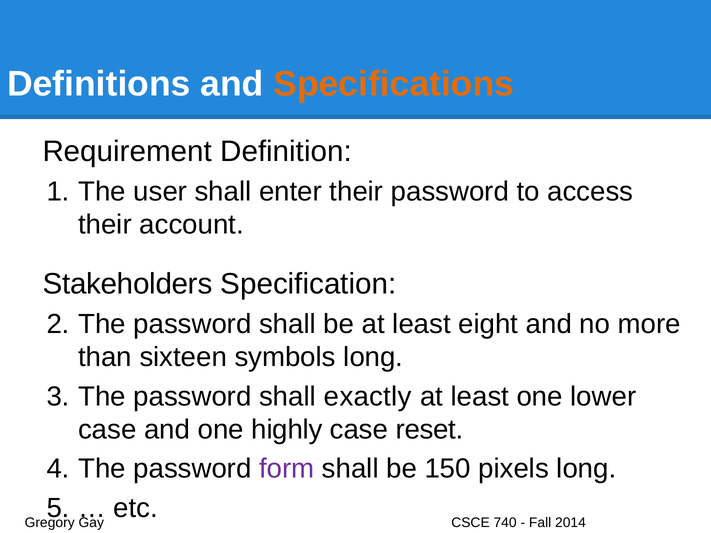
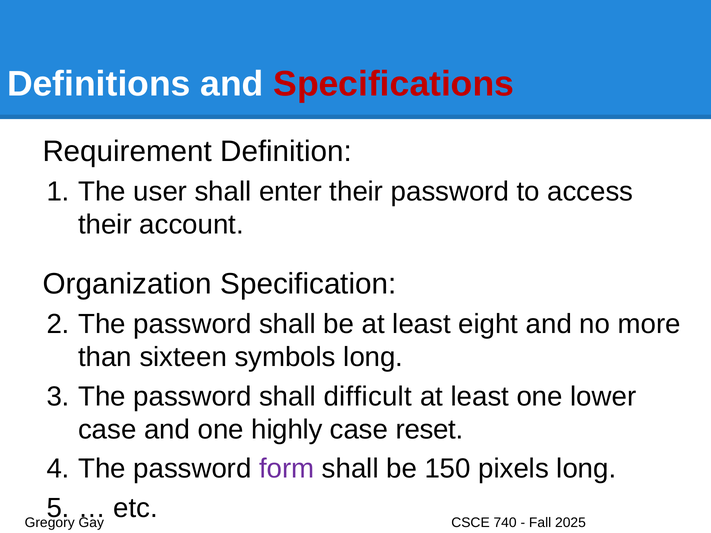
Specifications colour: orange -> red
Stakeholders: Stakeholders -> Organization
exactly: exactly -> difficult
2014: 2014 -> 2025
